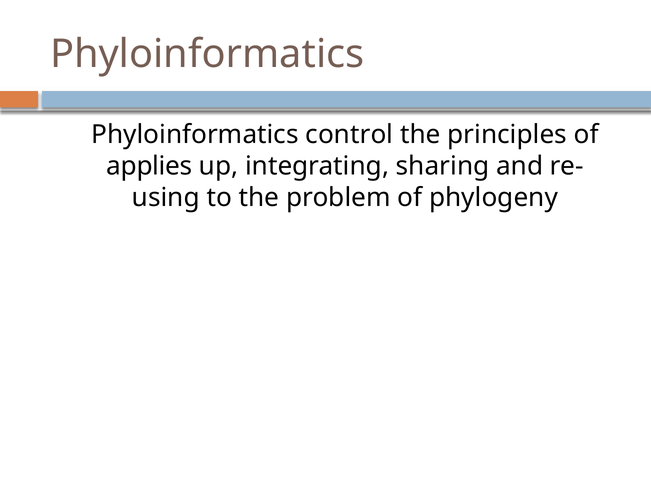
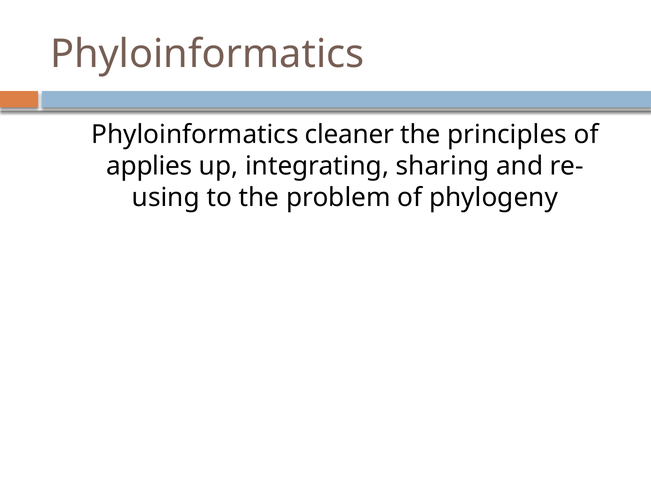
control: control -> cleaner
